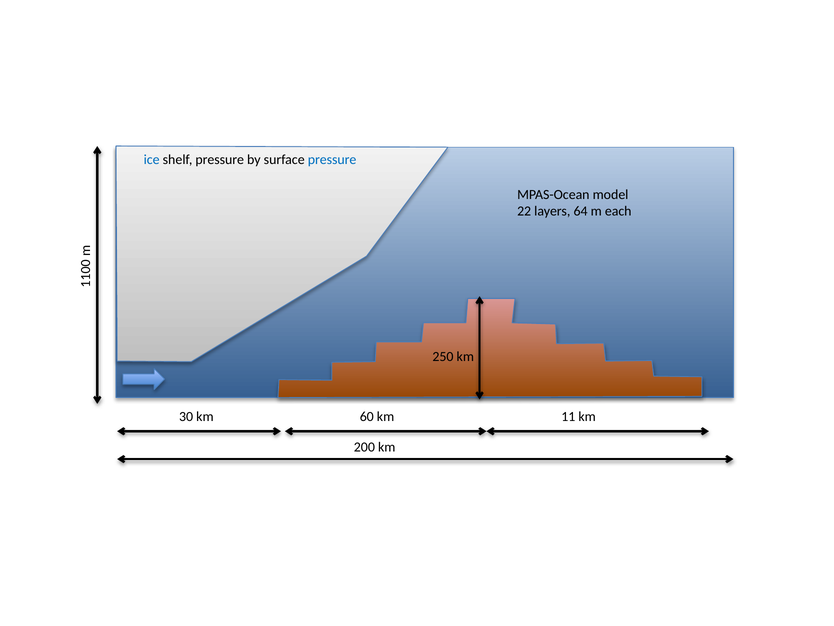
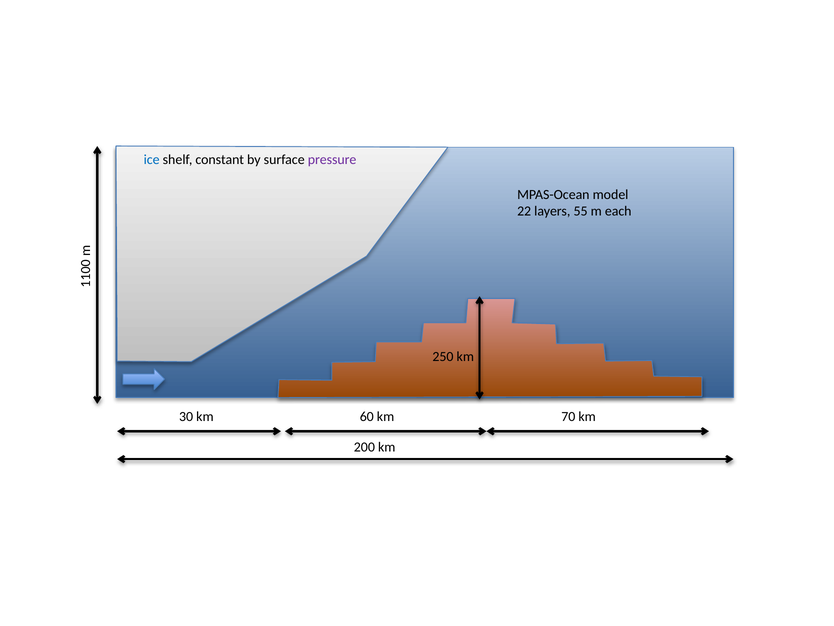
shelf pressure: pressure -> constant
pressure at (332, 159) colour: blue -> purple
64: 64 -> 55
11: 11 -> 70
